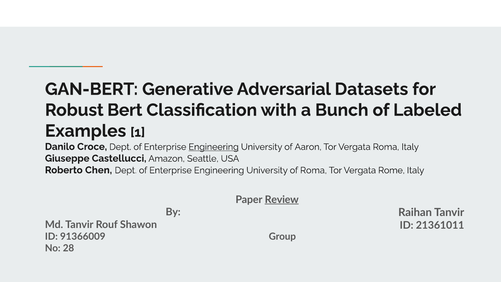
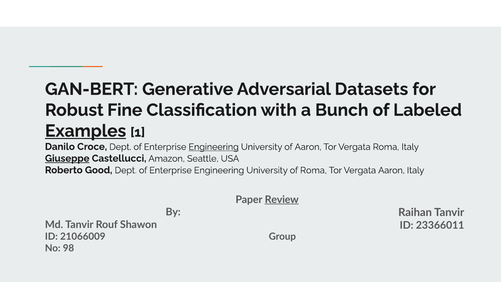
Bert: Bert -> Fine
Examples underline: none -> present
Giuseppe underline: none -> present
Chen: Chen -> Good
Vergata Rome: Rome -> Aaron
21361011: 21361011 -> 23366011
91366009: 91366009 -> 21066009
28: 28 -> 98
